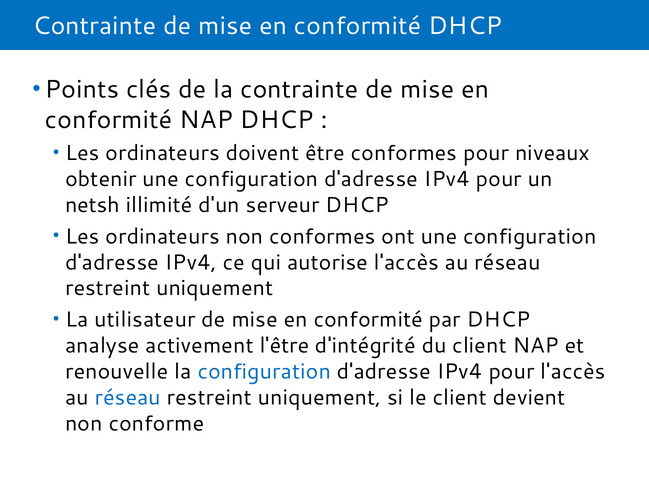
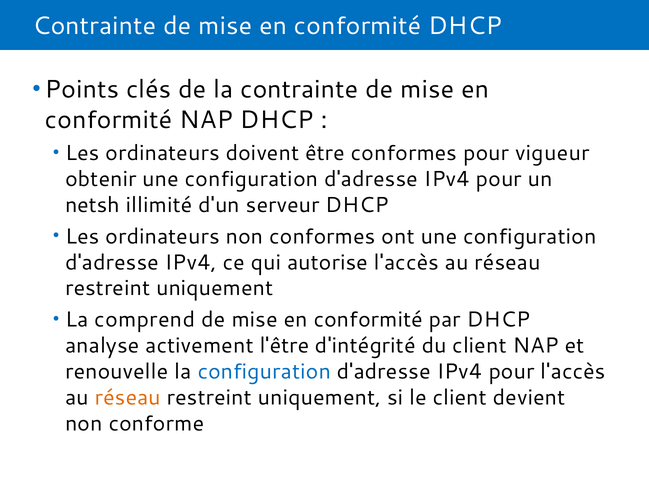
niveaux: niveaux -> vigueur
utilisateur: utilisateur -> comprend
réseau at (128, 397) colour: blue -> orange
